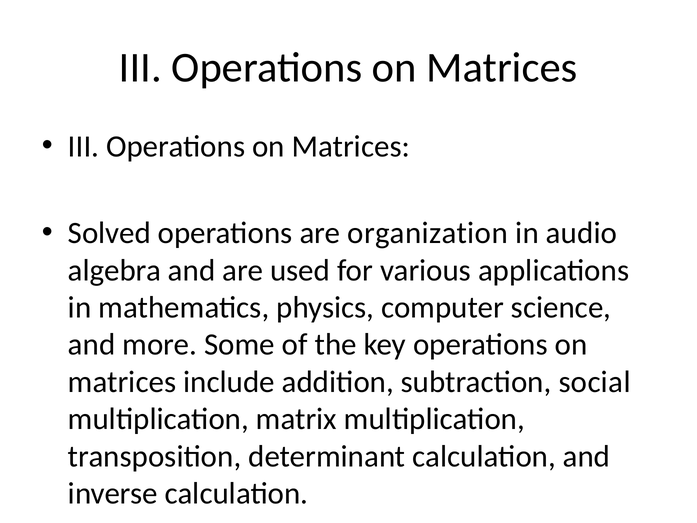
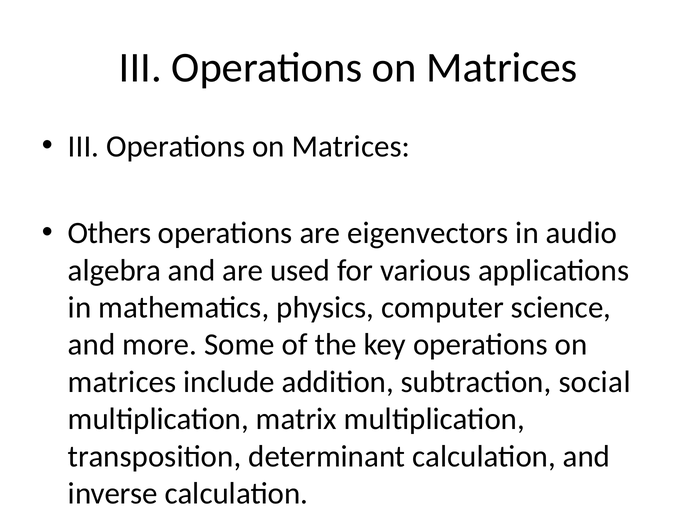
Solved: Solved -> Others
organization: organization -> eigenvectors
